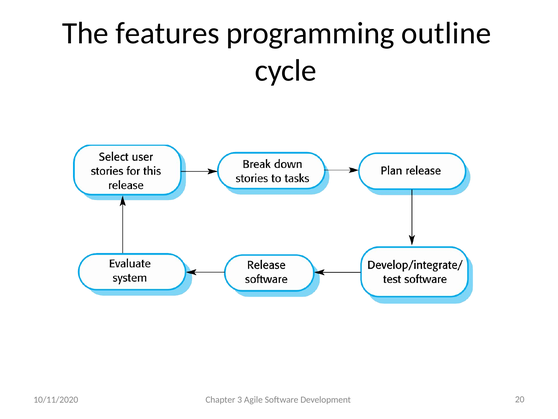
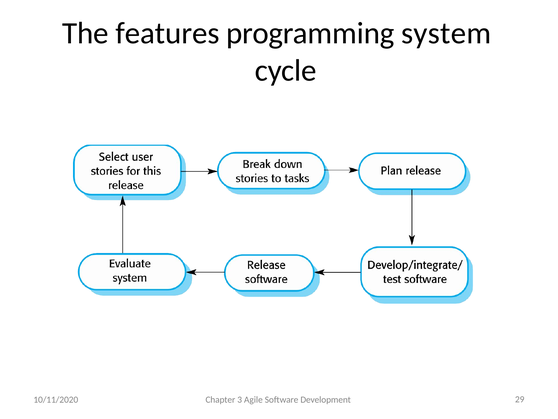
outline: outline -> system
20: 20 -> 29
